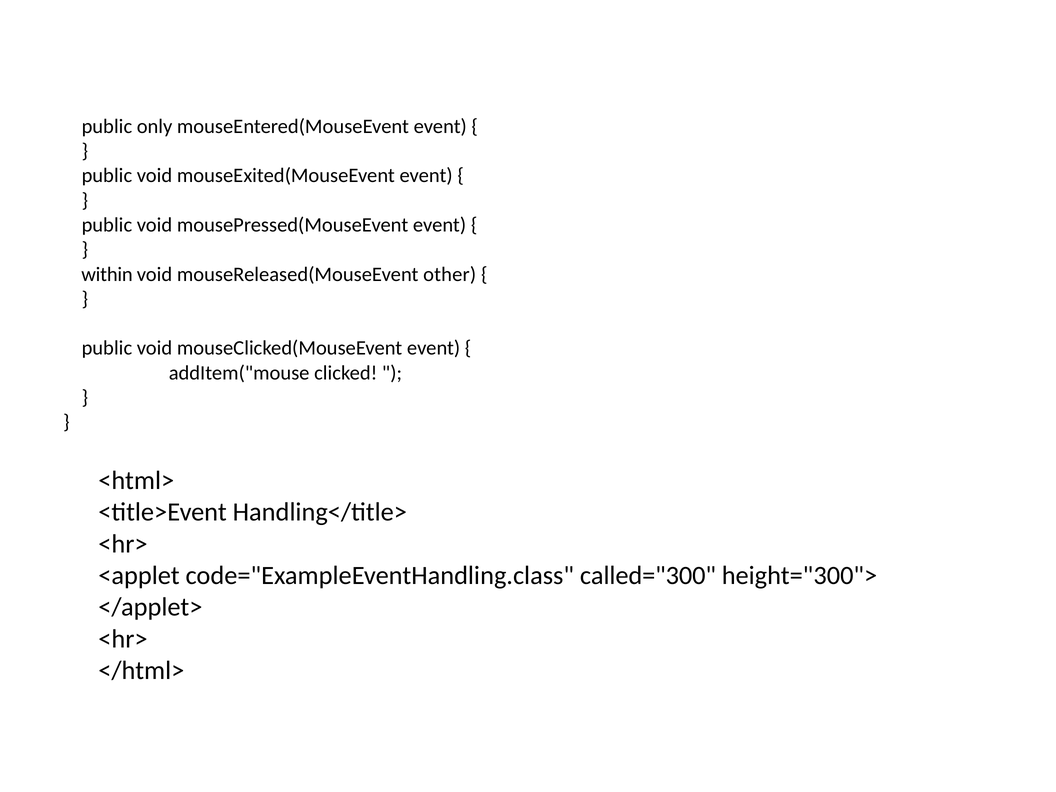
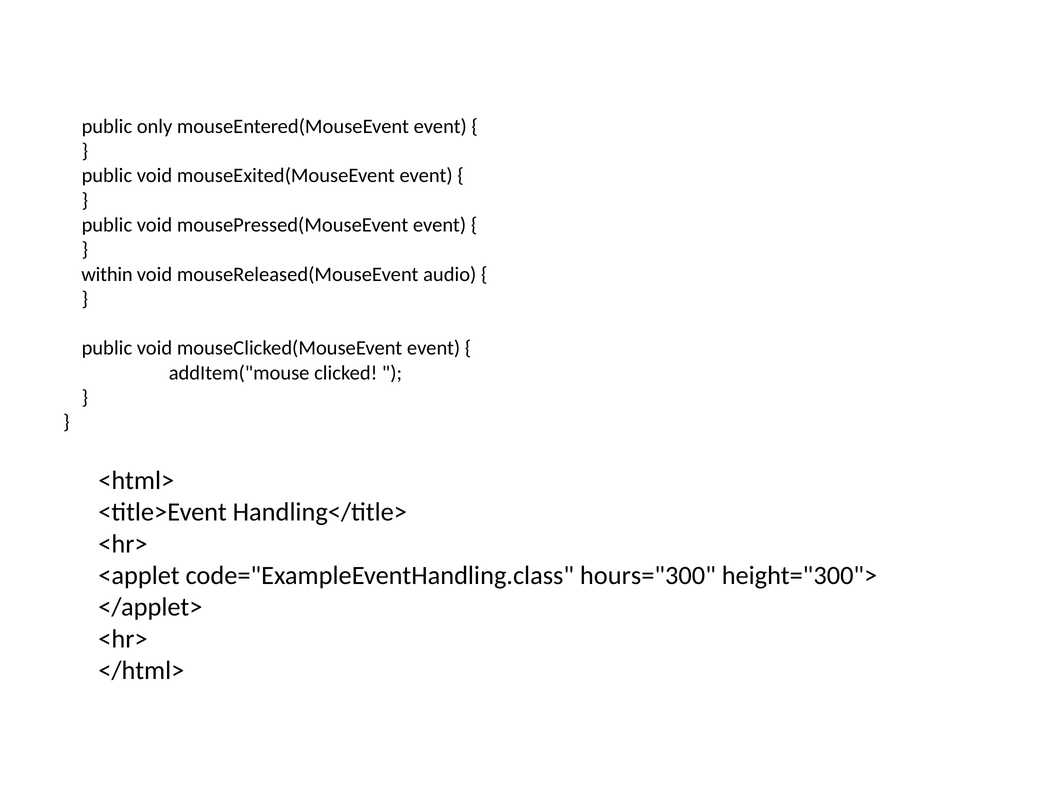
other: other -> audio
called="300: called="300 -> hours="300
